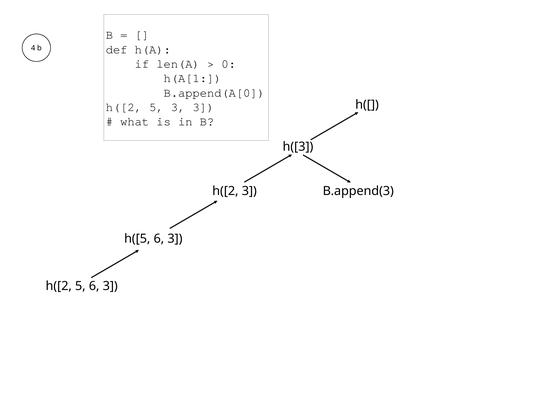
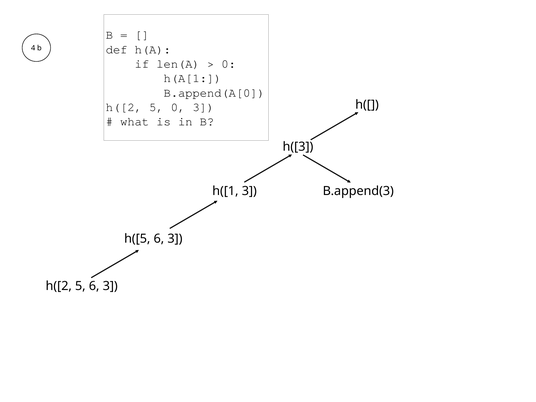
5 3: 3 -> 0
h([2 at (225, 191): h([2 -> h([1
